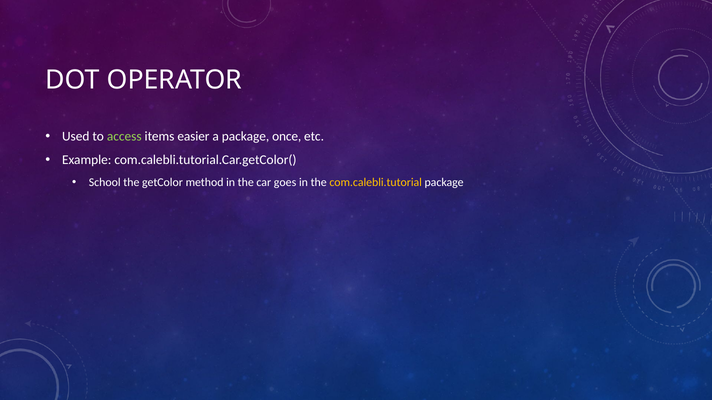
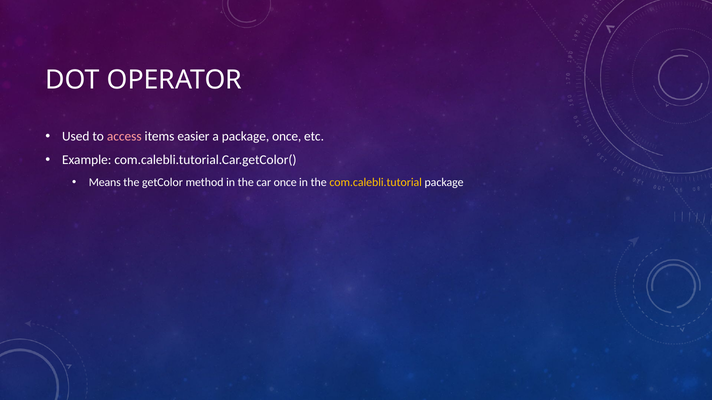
access colour: light green -> pink
School: School -> Means
car goes: goes -> once
